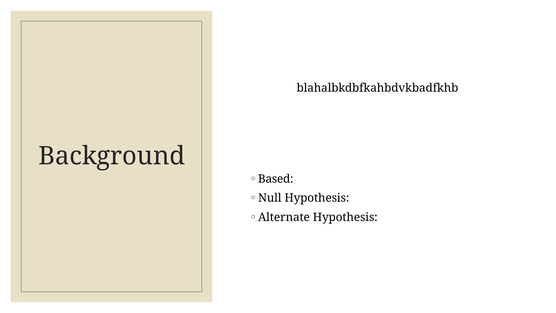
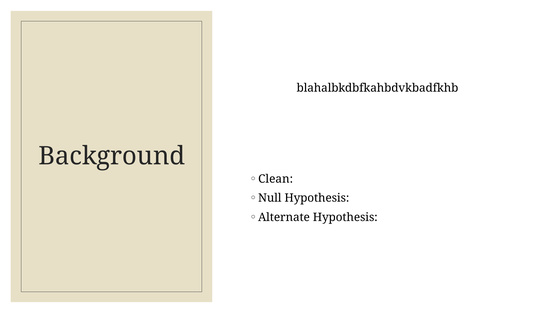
Based: Based -> Clean
